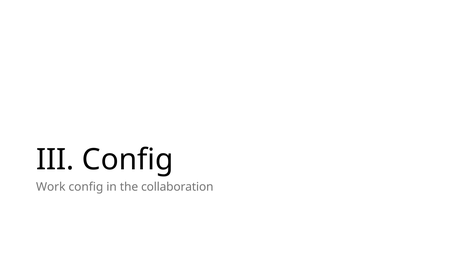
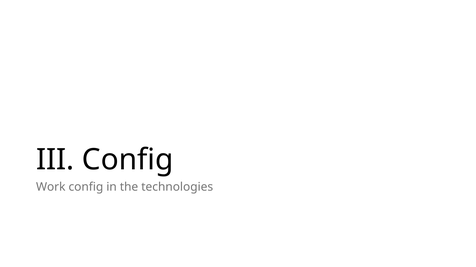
collaboration: collaboration -> technologies
